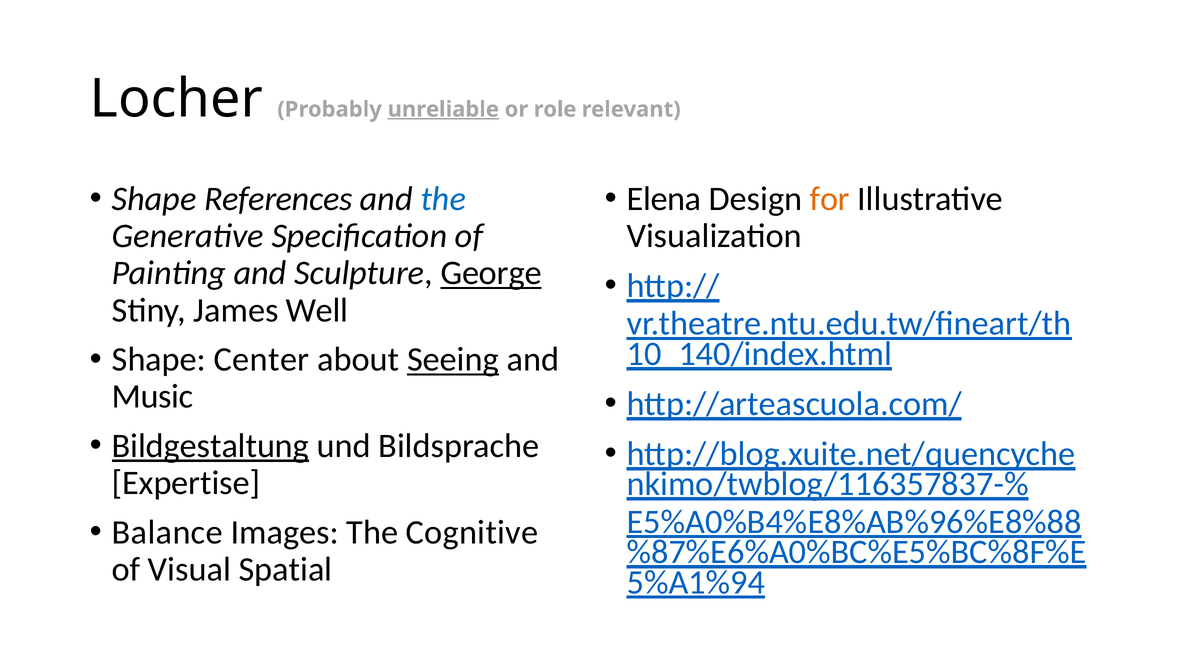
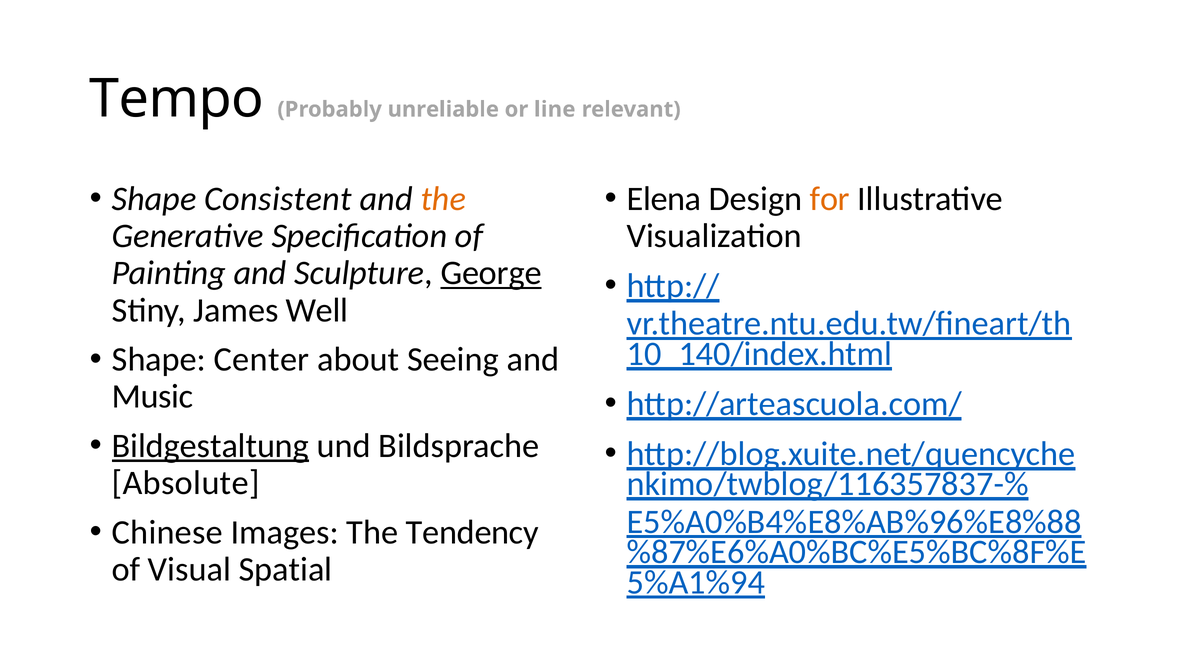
Locher: Locher -> Tempo
unreliable underline: present -> none
role: role -> line
References: References -> Consistent
the at (443, 199) colour: blue -> orange
Seeing underline: present -> none
Expertise: Expertise -> Absolute
Balance: Balance -> Chinese
Cognitive: Cognitive -> Tendency
